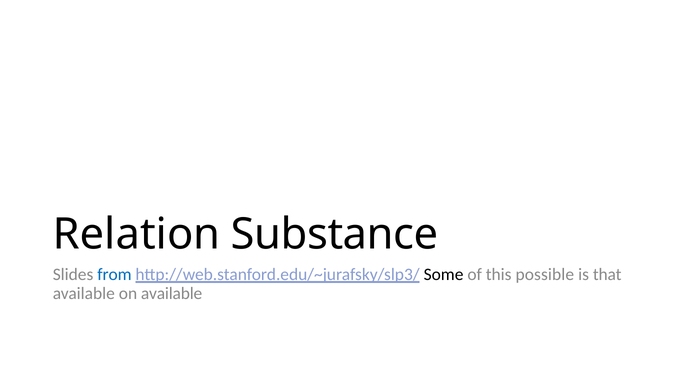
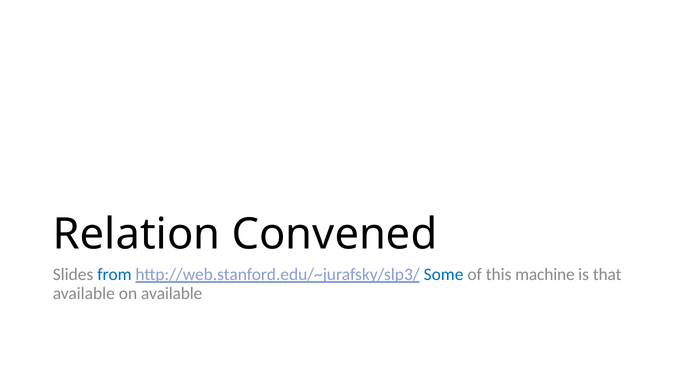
Substance: Substance -> Convened
Some colour: black -> blue
possible: possible -> machine
